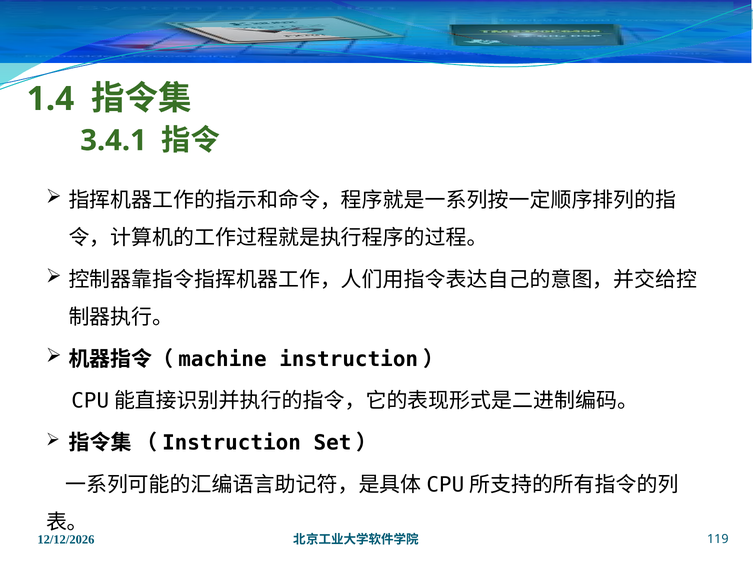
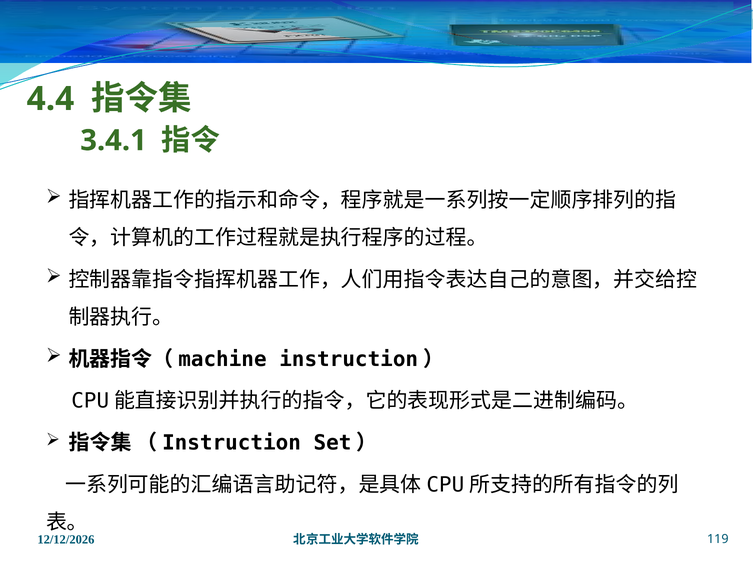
1.4: 1.4 -> 4.4
